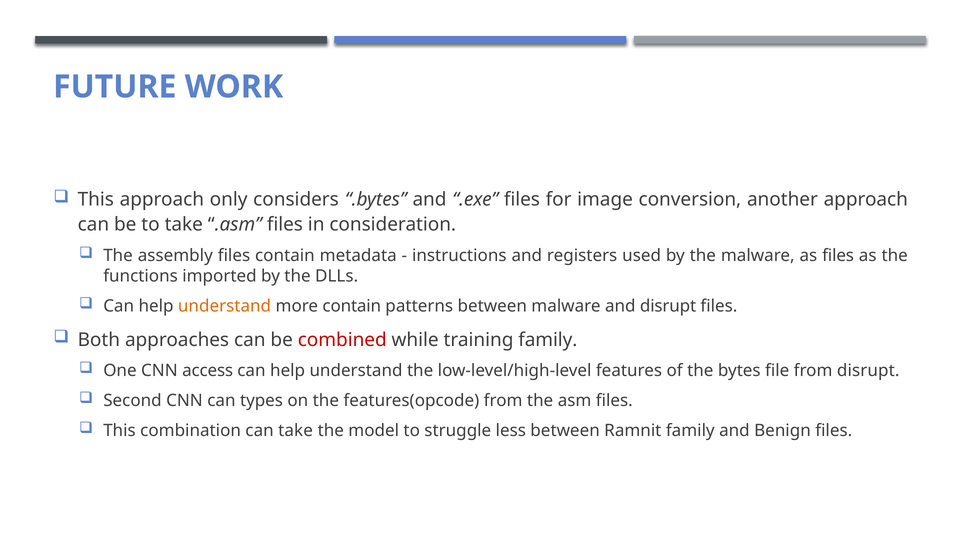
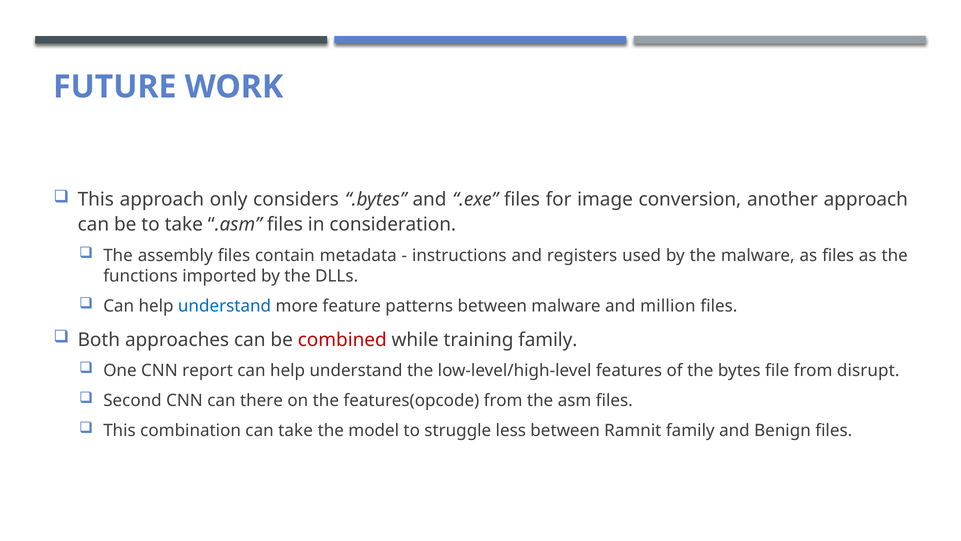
understand at (225, 306) colour: orange -> blue
more contain: contain -> feature
and disrupt: disrupt -> million
access: access -> report
types: types -> there
